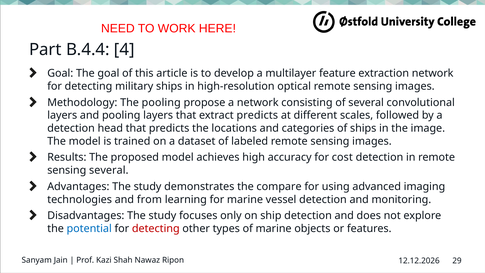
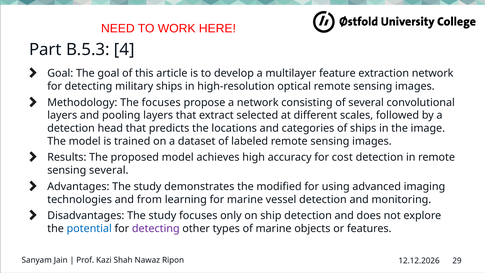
B.4.4: B.4.4 -> B.5.3
The pooling: pooling -> focuses
extract predicts: predicts -> selected
compare: compare -> modified
detecting at (156, 228) colour: red -> purple
